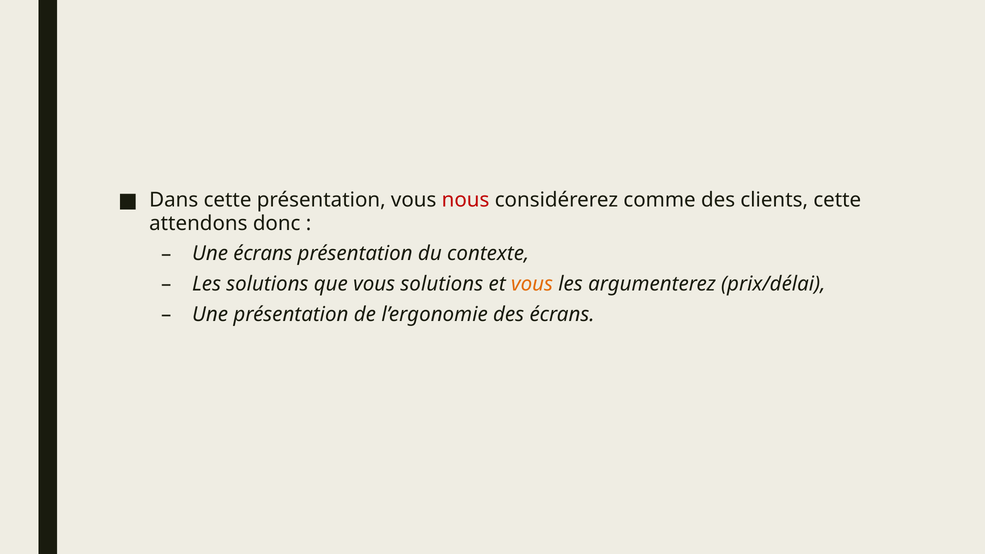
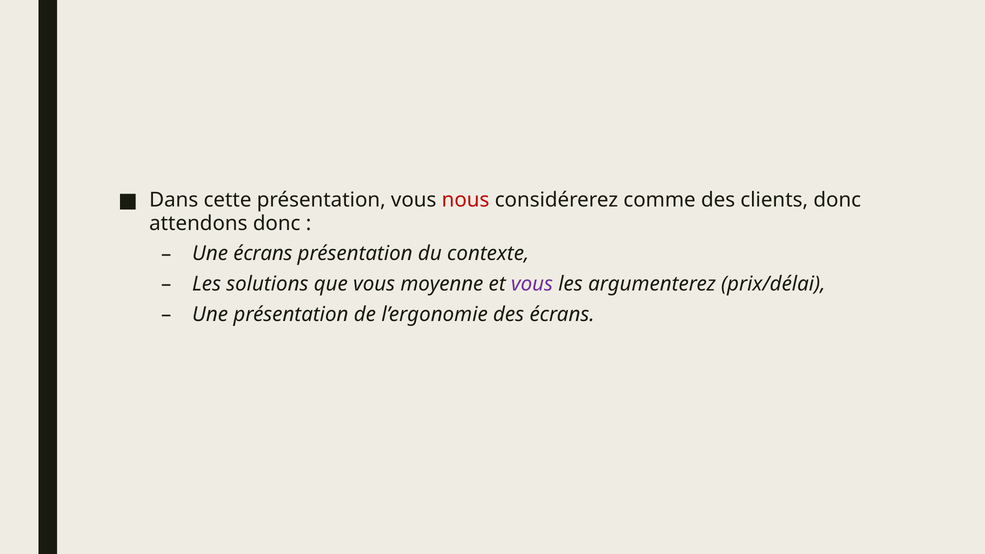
clients cette: cette -> donc
vous solutions: solutions -> moyenne
vous at (532, 284) colour: orange -> purple
